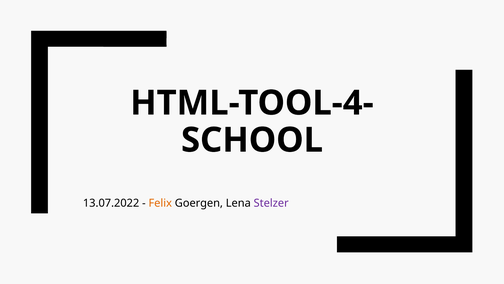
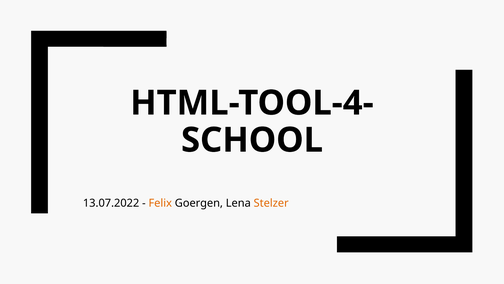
Stelzer colour: purple -> orange
